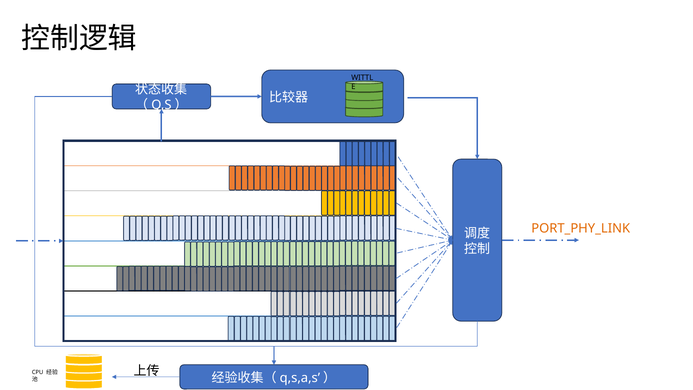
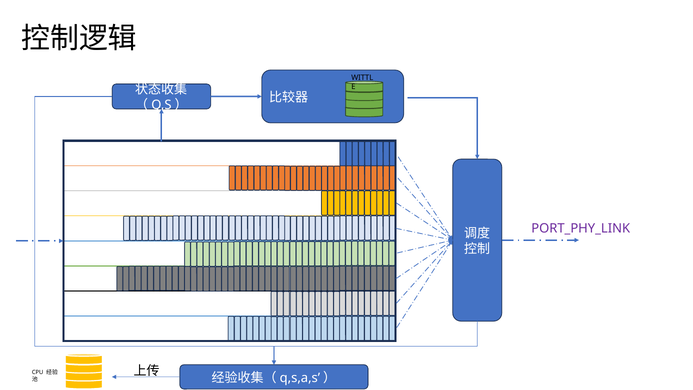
PORT_PHY_LINK colour: orange -> purple
